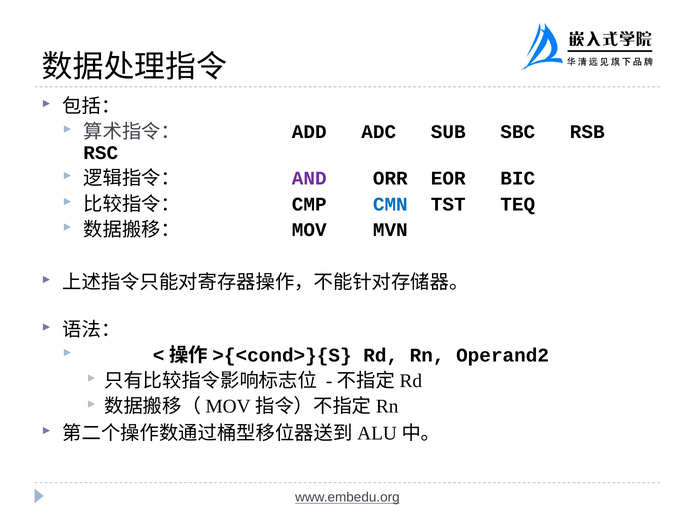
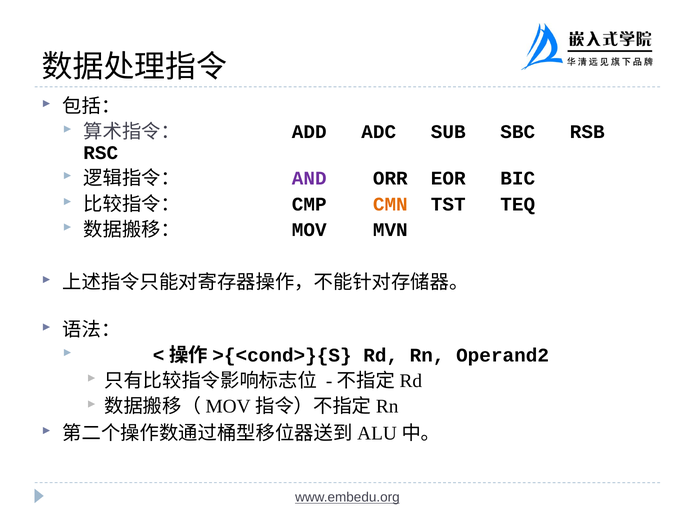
CMN colour: blue -> orange
